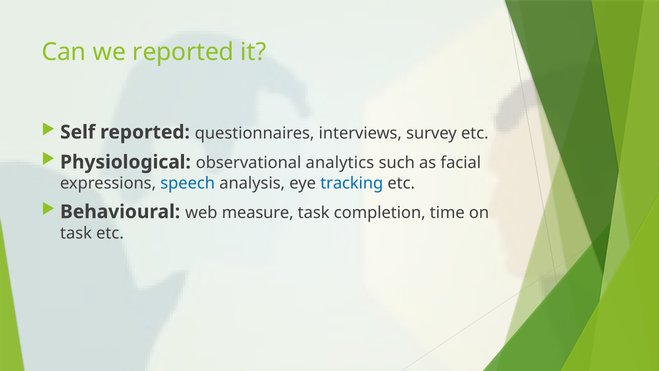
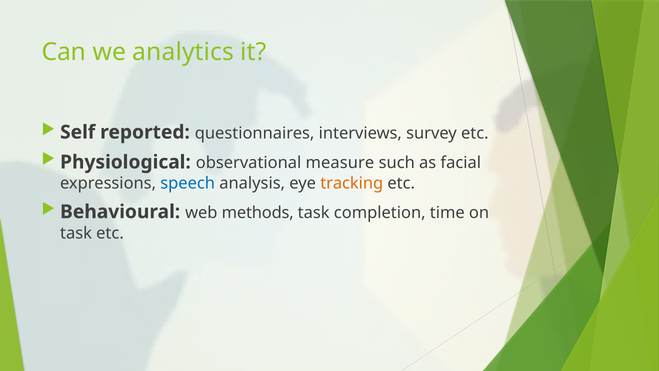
we reported: reported -> analytics
analytics: analytics -> measure
tracking colour: blue -> orange
measure: measure -> methods
